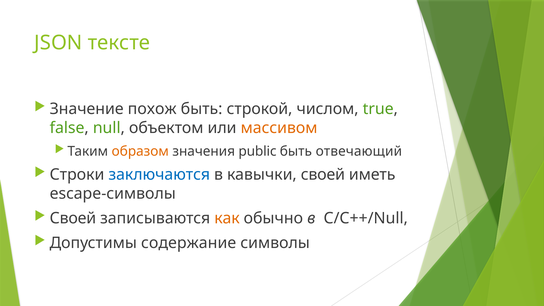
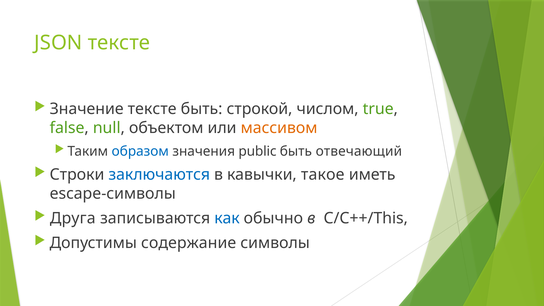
Значение похож: похож -> тексте
образом colour: orange -> blue
кавычки своей: своей -> такое
Своей at (73, 218): Своей -> Друга
как colour: orange -> blue
C/C++/Null: C/C++/Null -> C/C++/This
